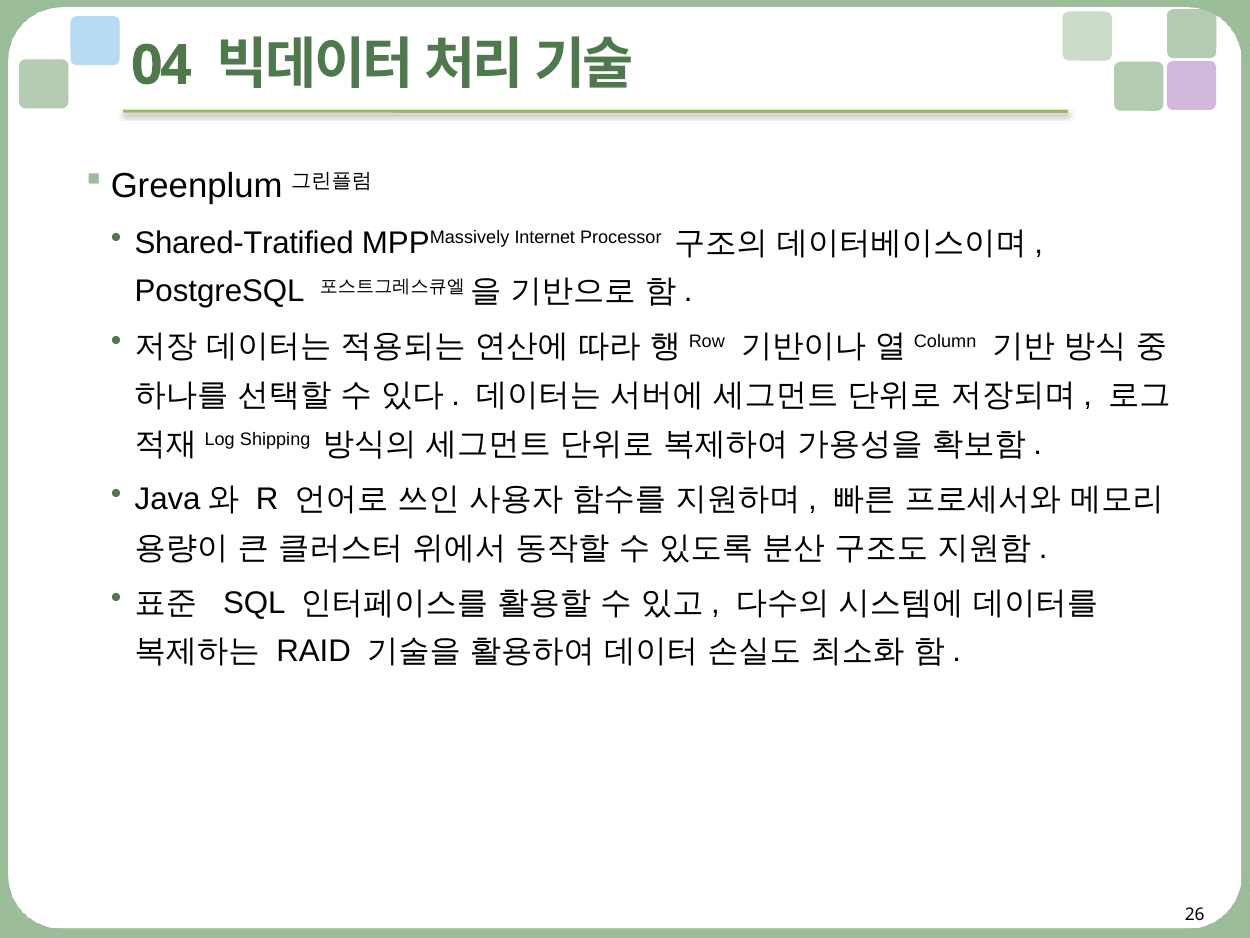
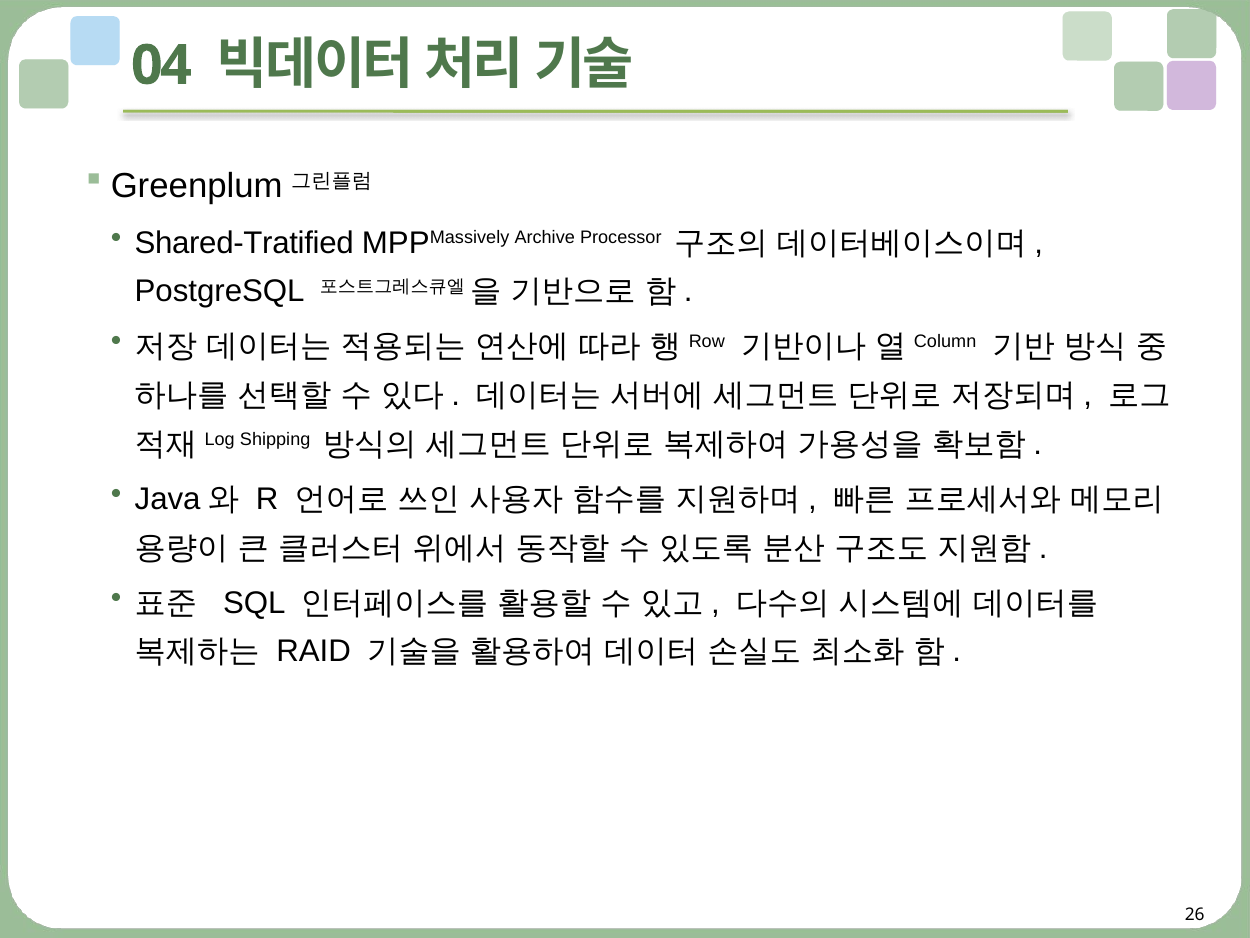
Internet: Internet -> Archive
